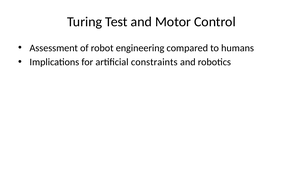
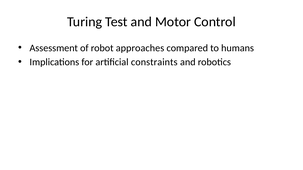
engineering: engineering -> approaches
